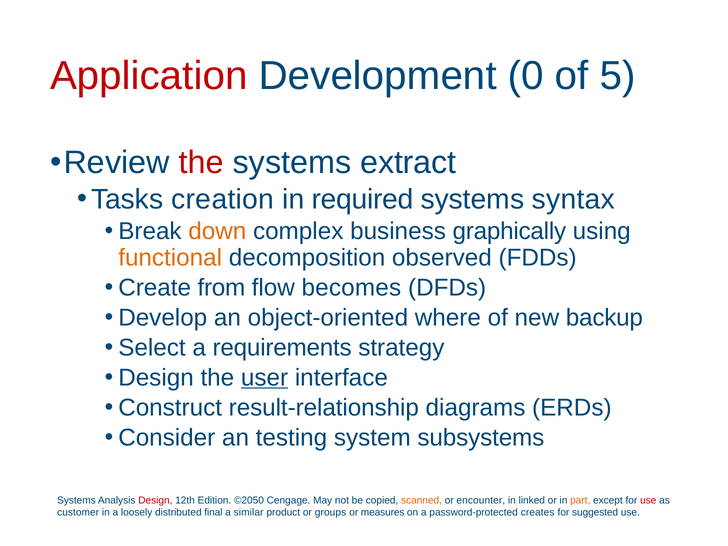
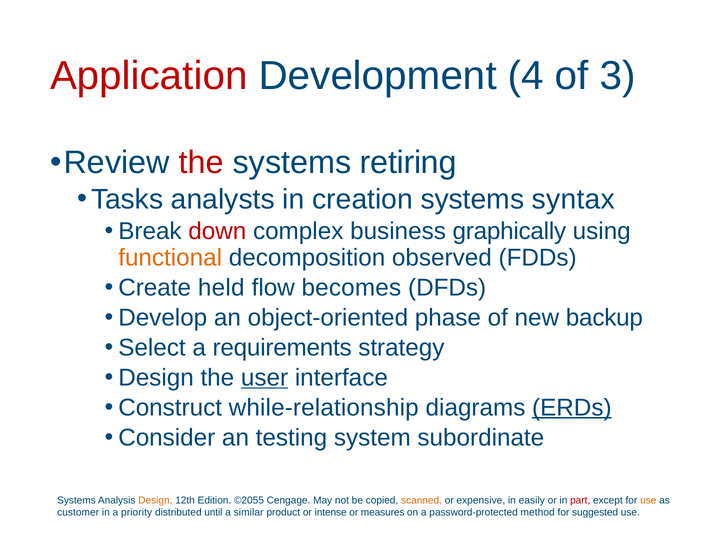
0: 0 -> 4
5: 5 -> 3
extract: extract -> retiring
creation: creation -> analysts
required: required -> creation
down colour: orange -> red
from: from -> held
where: where -> phase
result-relationship: result-relationship -> while-relationship
ERDs underline: none -> present
subsystems: subsystems -> subordinate
Design at (155, 501) colour: red -> orange
©2050: ©2050 -> ©2055
encounter: encounter -> expensive
linked: linked -> easily
part colour: orange -> red
use at (648, 501) colour: red -> orange
loosely: loosely -> priority
final: final -> until
groups: groups -> intense
creates: creates -> method
